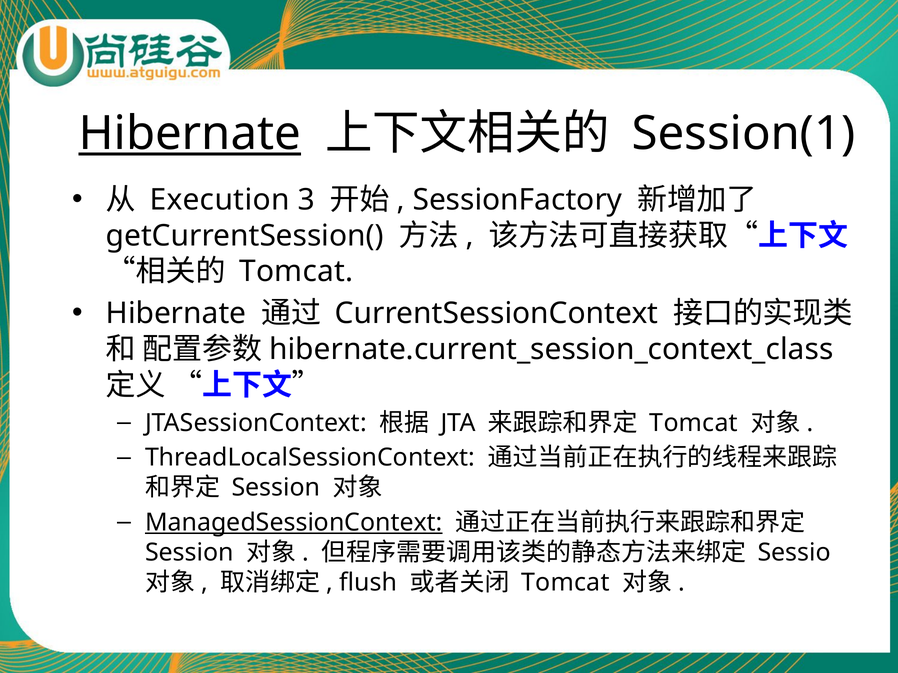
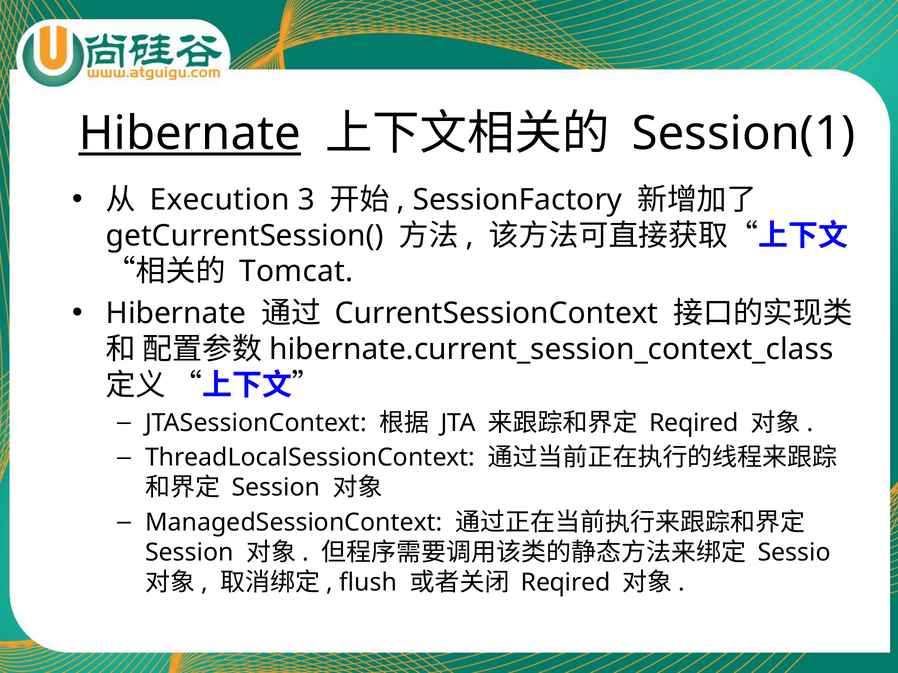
Tomcat at (694, 423): Tomcat -> Reqired
ManagedSessionContext underline: present -> none
Tomcat at (565, 583): Tomcat -> Reqired
